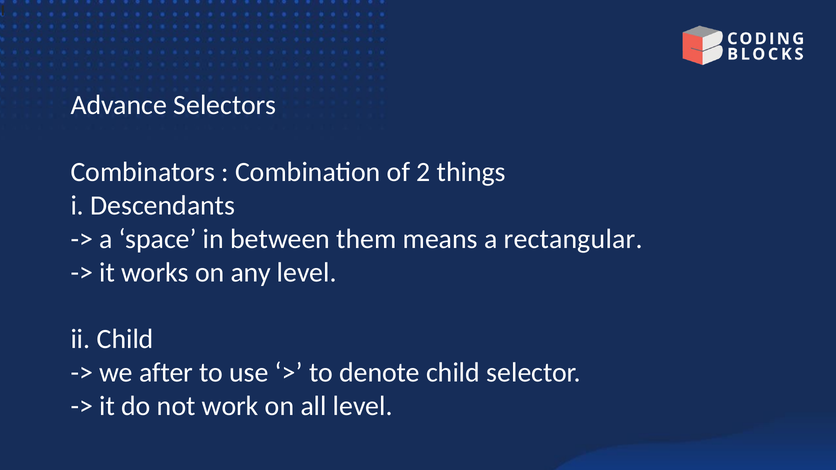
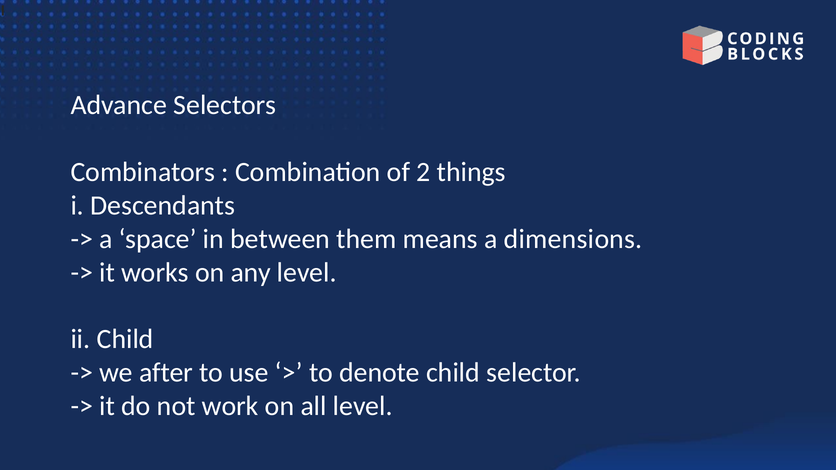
rectangular: rectangular -> dimensions
